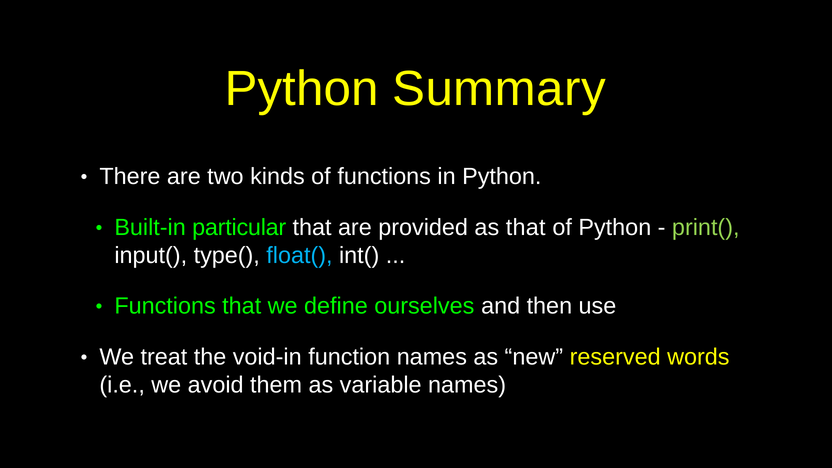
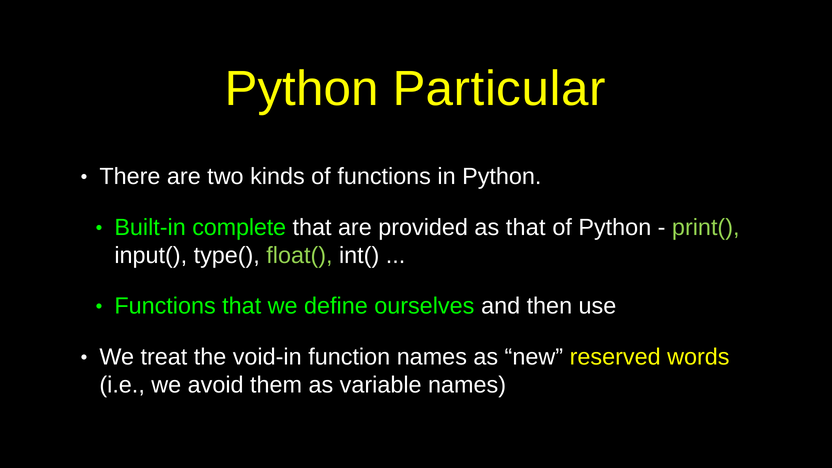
Summary: Summary -> Particular
particular: particular -> complete
float( colour: light blue -> light green
